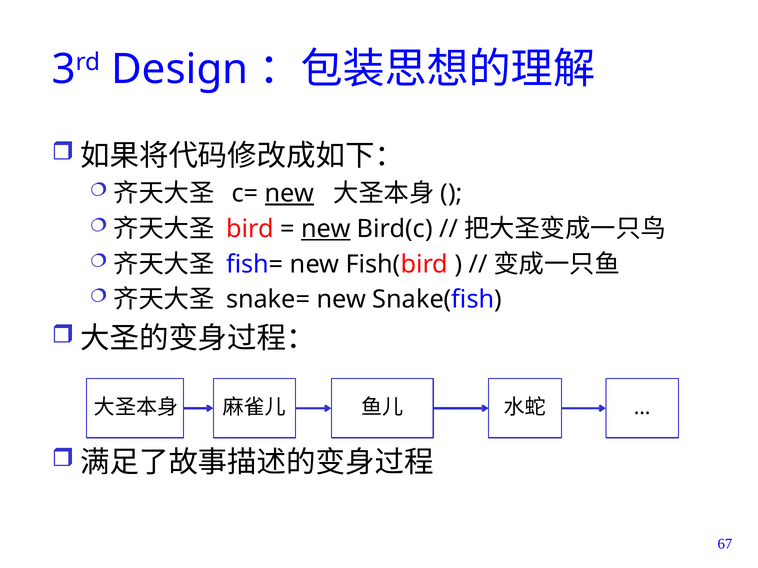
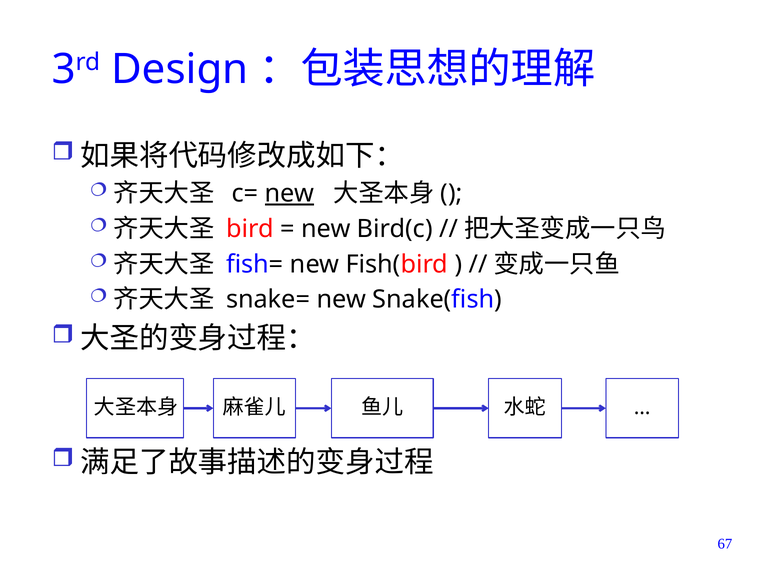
new at (326, 229) underline: present -> none
